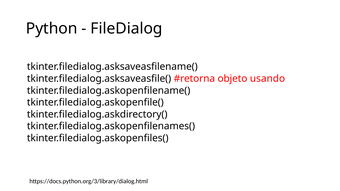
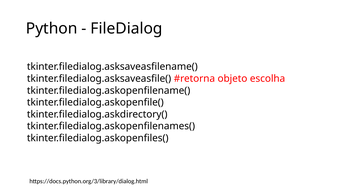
usando: usando -> escolha
